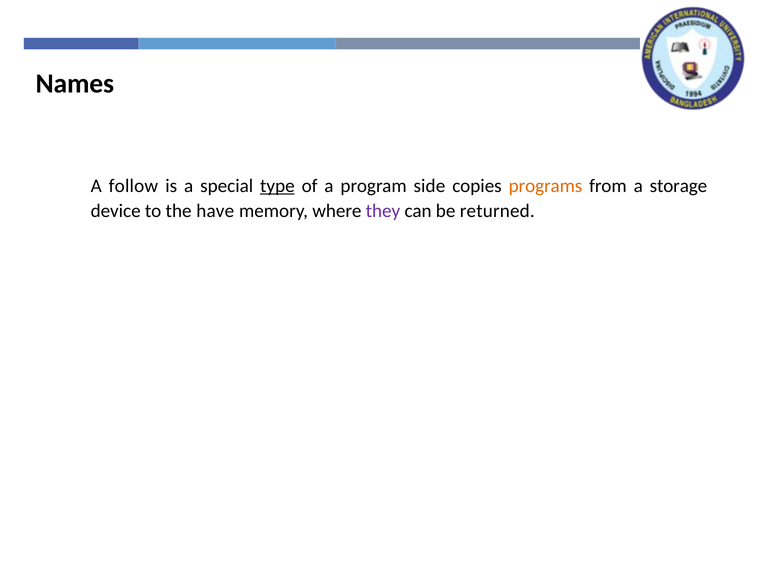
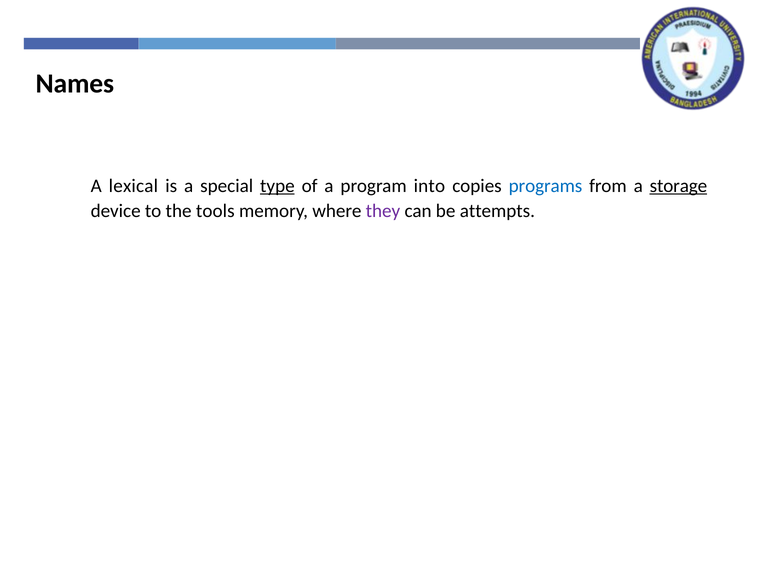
follow: follow -> lexical
side: side -> into
programs colour: orange -> blue
storage underline: none -> present
have: have -> tools
returned: returned -> attempts
